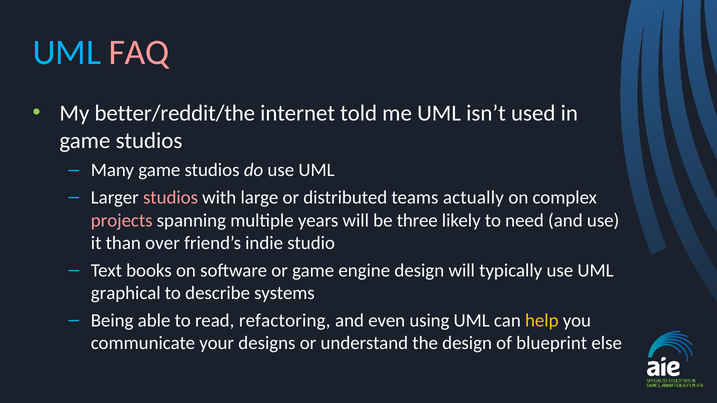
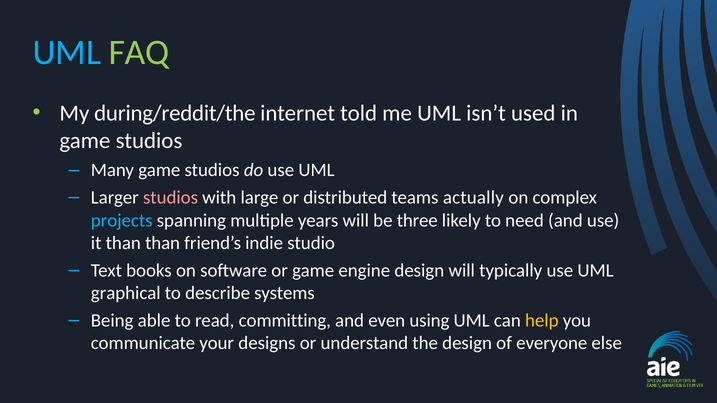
FAQ colour: pink -> light green
better/reddit/the: better/reddit/the -> during/reddit/the
projects colour: pink -> light blue
than over: over -> than
refactoring: refactoring -> committing
blueprint: blueprint -> everyone
